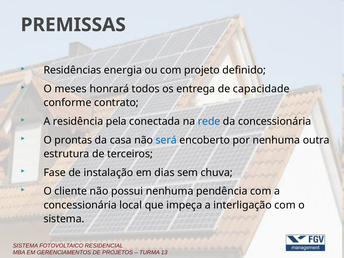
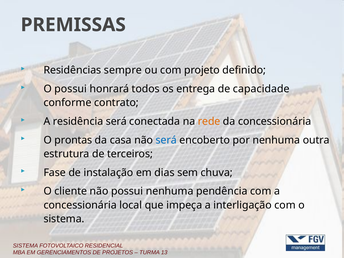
energia: energia -> sempre
O meses: meses -> possui
residência pela: pela -> será
rede colour: blue -> orange
